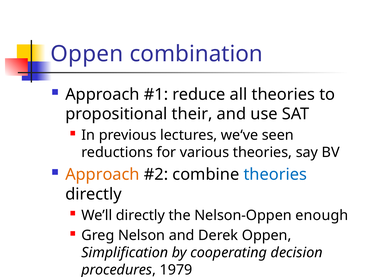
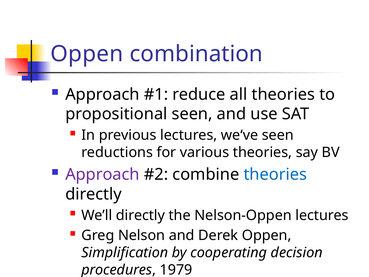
propositional their: their -> seen
Approach at (102, 174) colour: orange -> purple
Nelson-Oppen enough: enough -> lectures
